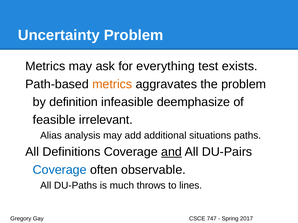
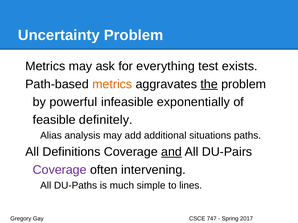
the underline: none -> present
definition: definition -> powerful
deemphasize: deemphasize -> exponentially
irrelevant: irrelevant -> definitely
Coverage at (60, 170) colour: blue -> purple
observable: observable -> intervening
throws: throws -> simple
